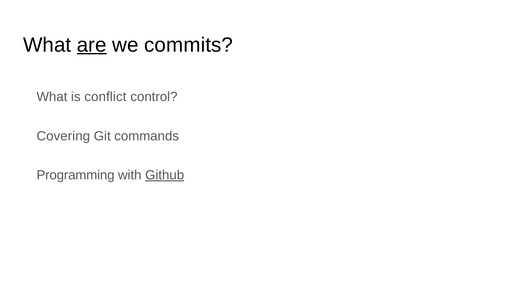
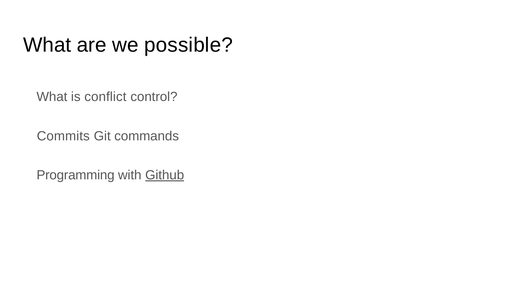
are underline: present -> none
commits: commits -> possible
Covering: Covering -> Commits
